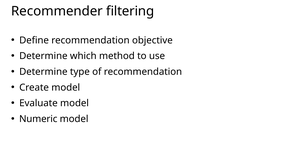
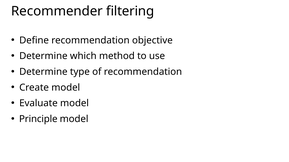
Numeric: Numeric -> Principle
